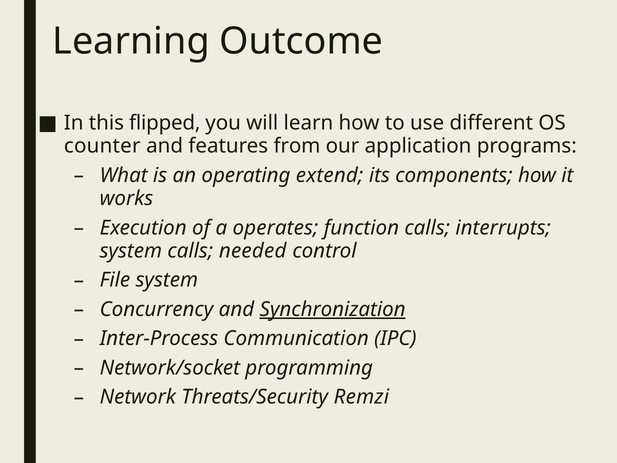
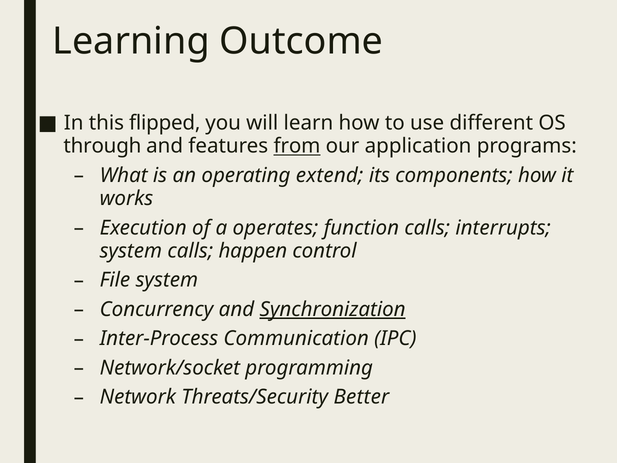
counter: counter -> through
from underline: none -> present
needed: needed -> happen
Remzi: Remzi -> Better
